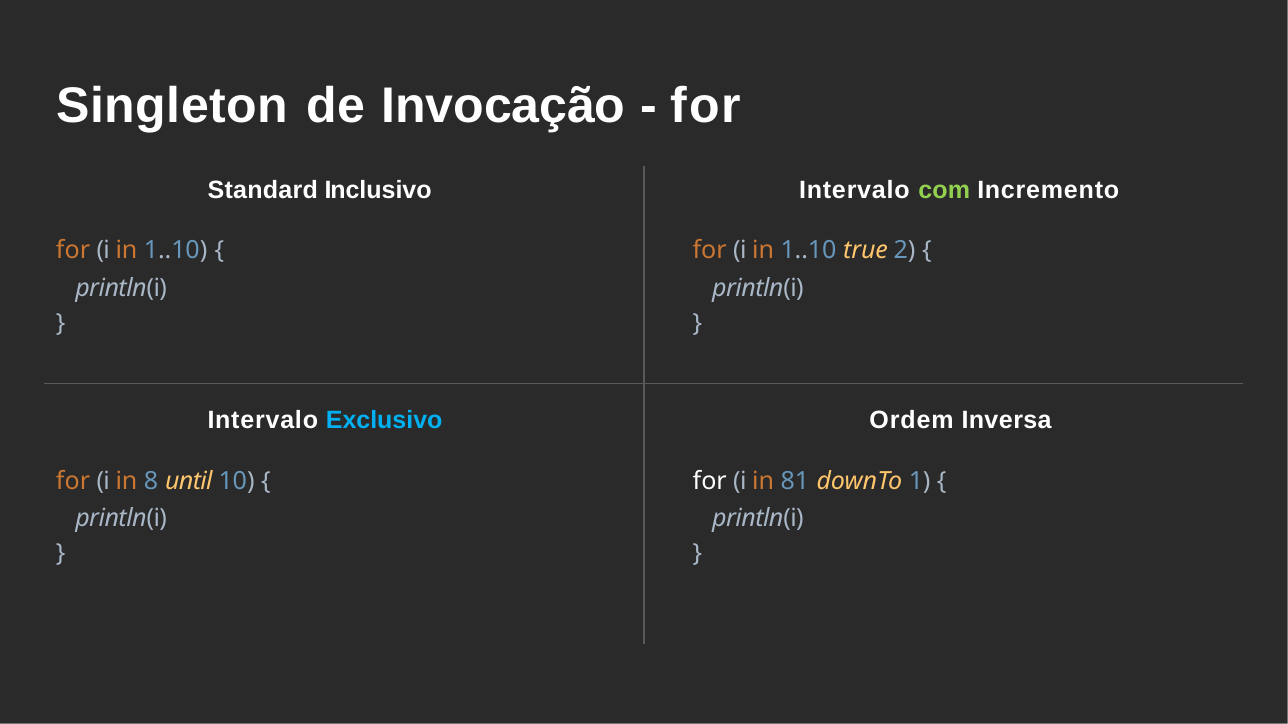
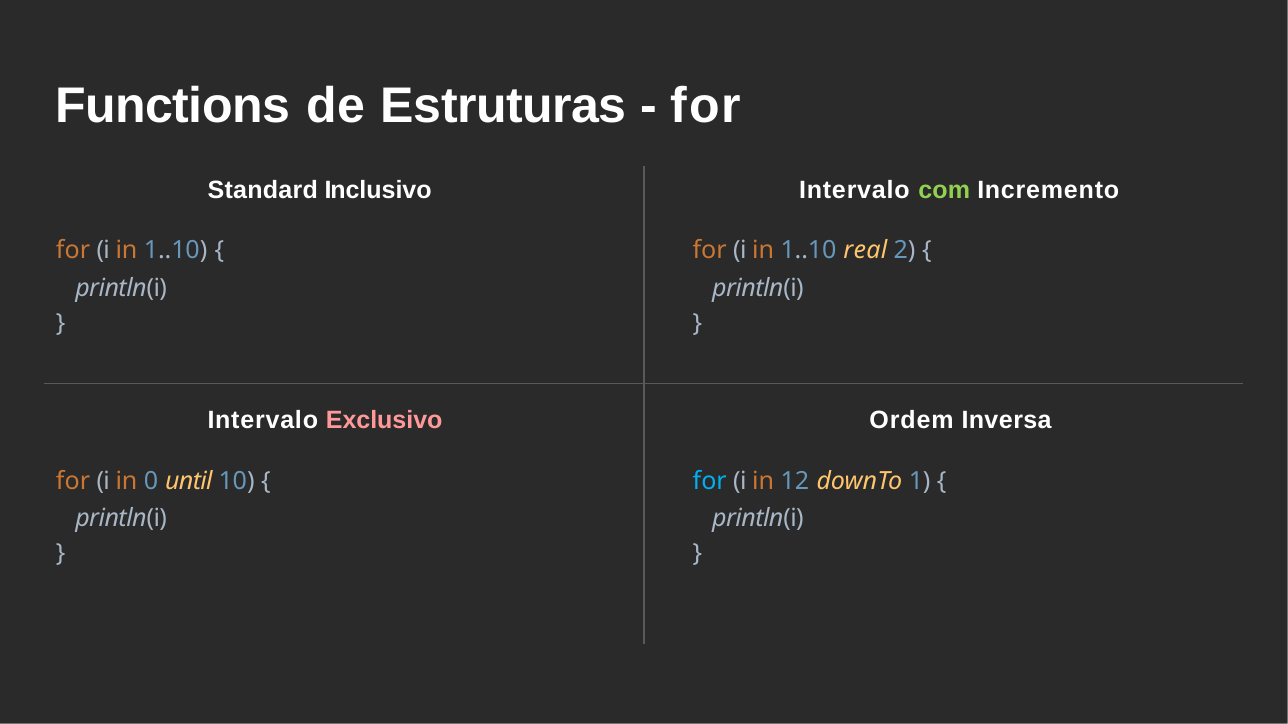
Singleton: Singleton -> Functions
Invocação: Invocação -> Estruturas
true: true -> real
Exclusivo colour: light blue -> pink
8: 8 -> 0
for at (710, 481) colour: white -> light blue
81: 81 -> 12
